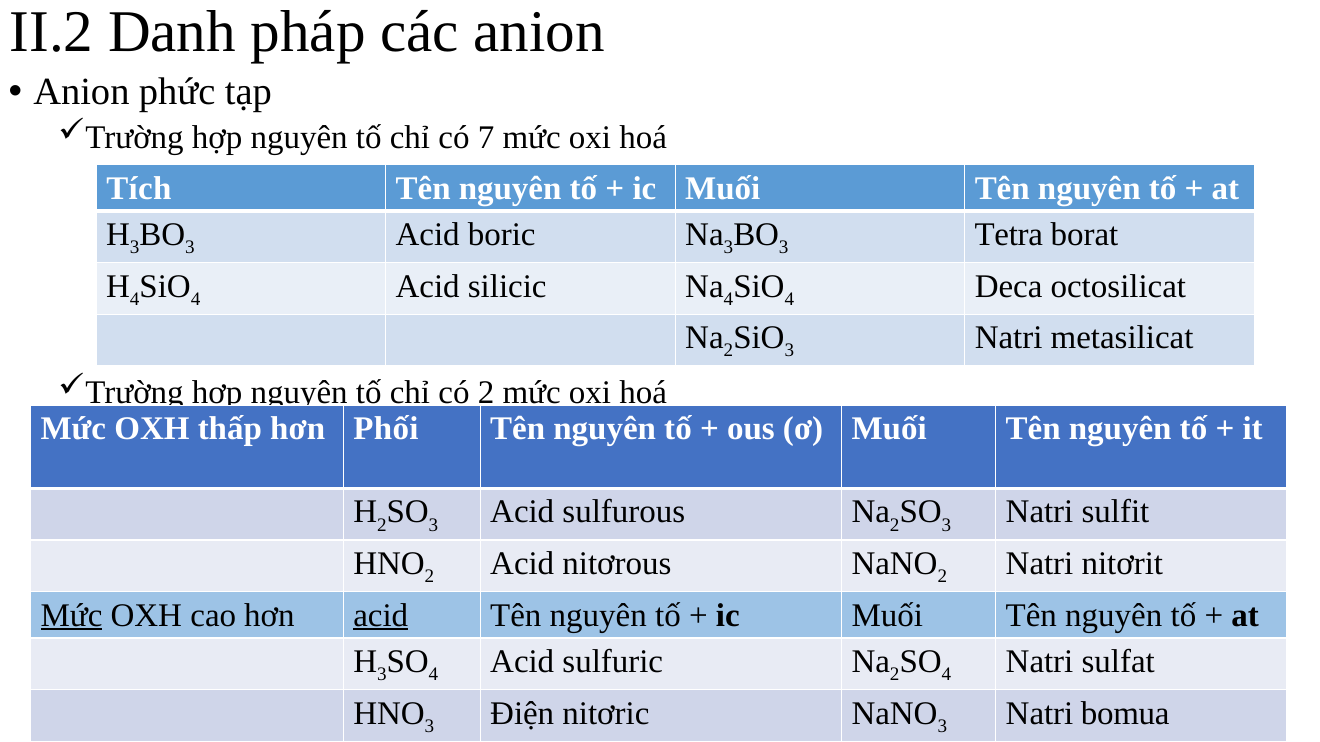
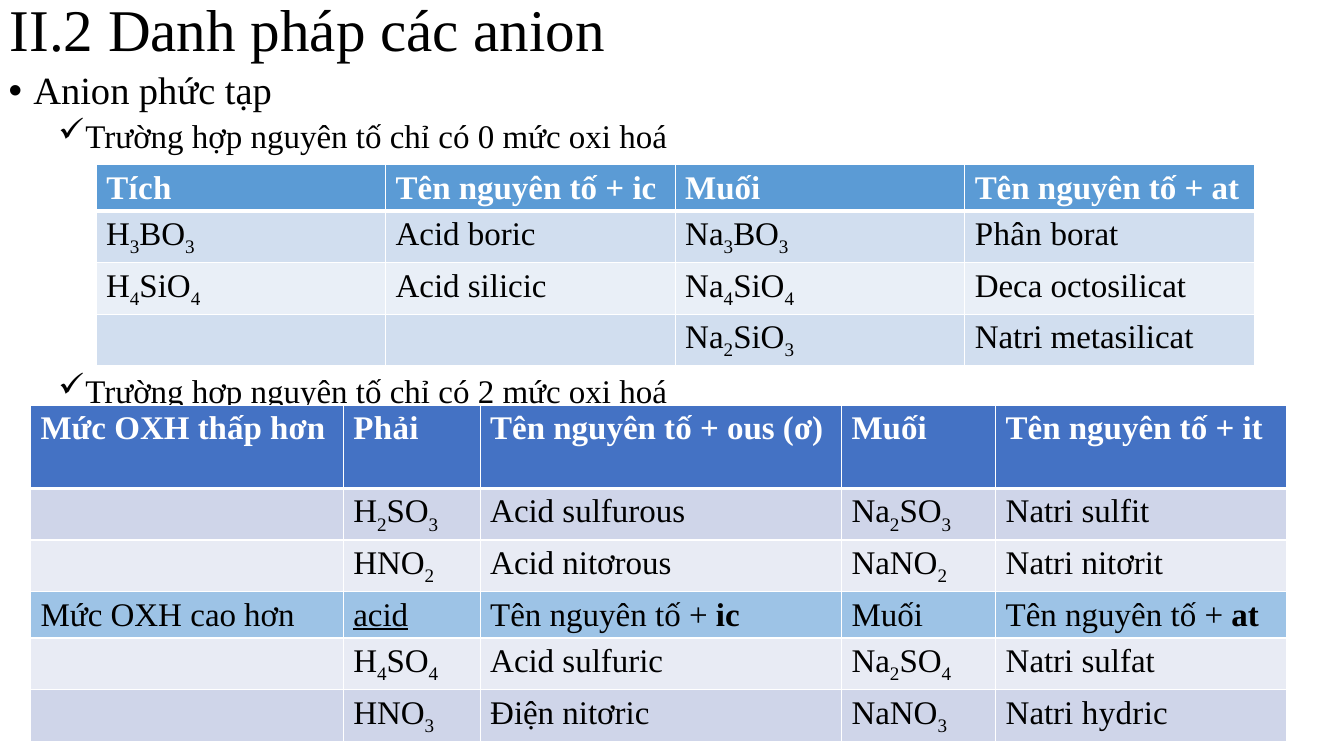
7: 7 -> 0
Tetra: Tetra -> Phân
Phối: Phối -> Phải
Mức at (72, 616) underline: present -> none
3 at (382, 675): 3 -> 4
bomua: bomua -> hydric
